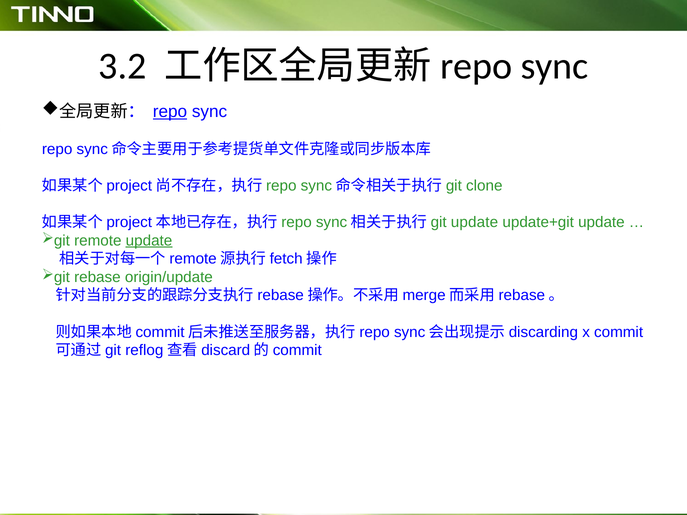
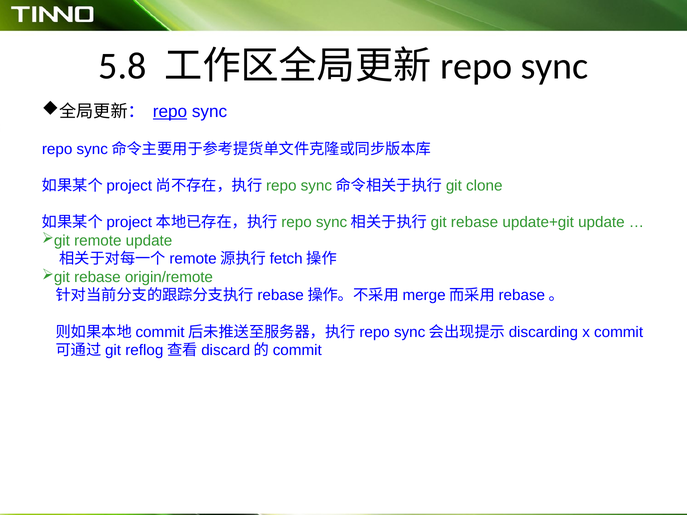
3.2: 3.2 -> 5.8
update at (475, 222): update -> rebase
update at (149, 241) underline: present -> none
origin/update: origin/update -> origin/remote
